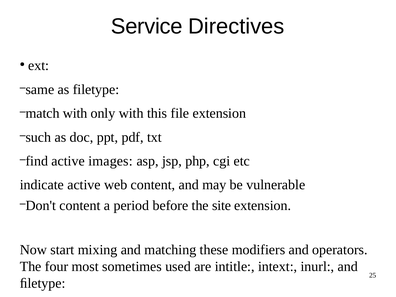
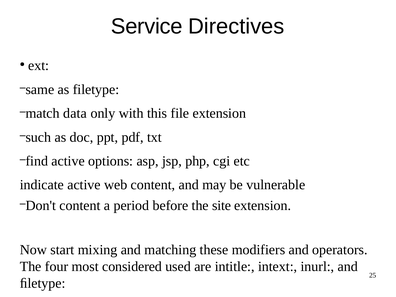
match with: with -> data
images: images -> options
sometimes: sometimes -> considered
